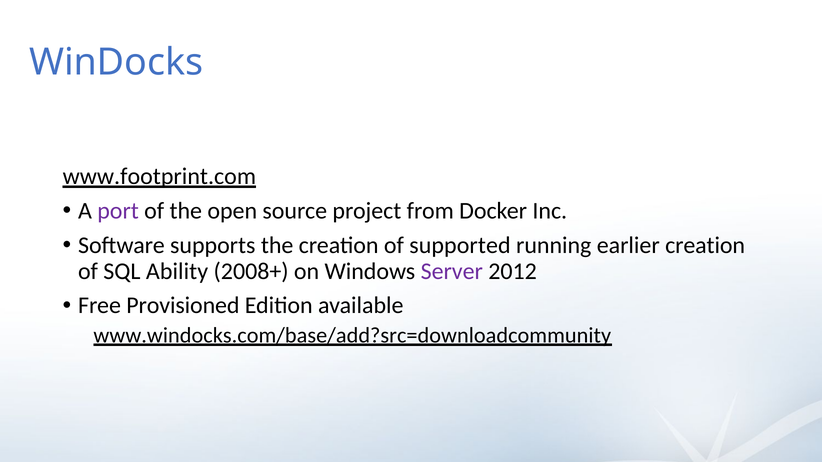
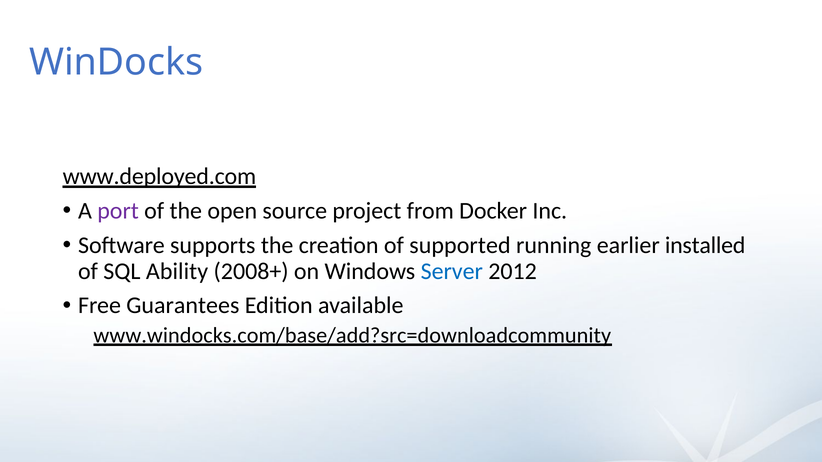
www.footprint.com: www.footprint.com -> www.deployed.com
earlier creation: creation -> installed
Server colour: purple -> blue
Provisioned: Provisioned -> Guarantees
